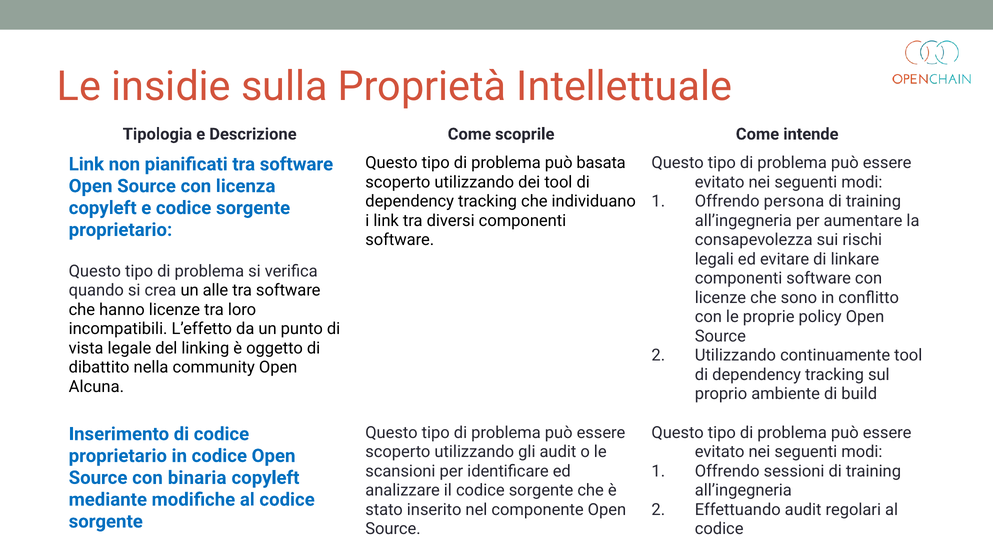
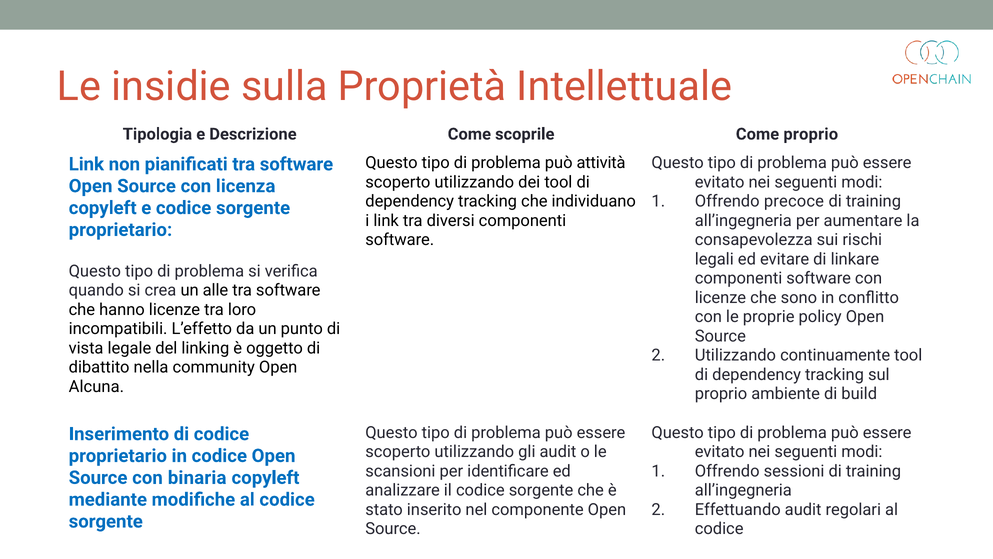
Come intende: intende -> proprio
basata: basata -> attività
persona: persona -> precoce
